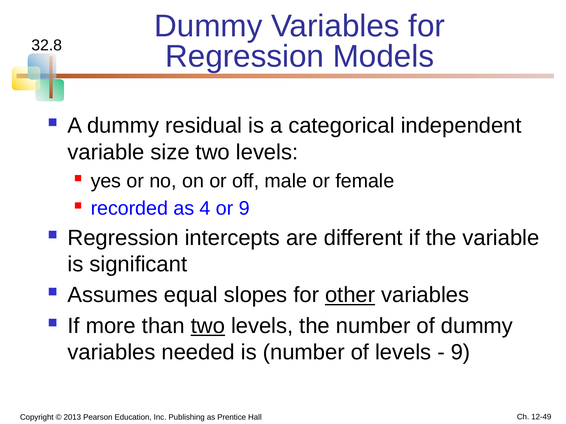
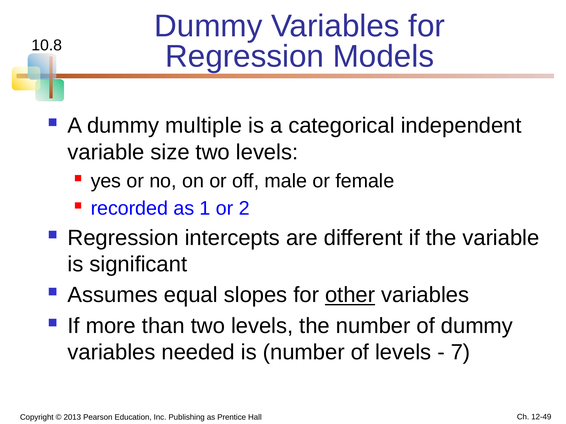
32.8: 32.8 -> 10.8
residual: residual -> multiple
4: 4 -> 1
or 9: 9 -> 2
two at (208, 326) underline: present -> none
9 at (461, 353): 9 -> 7
